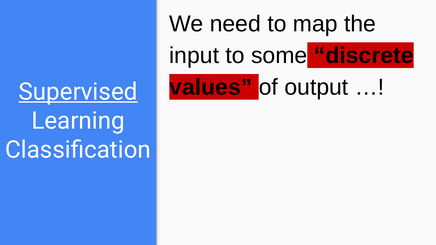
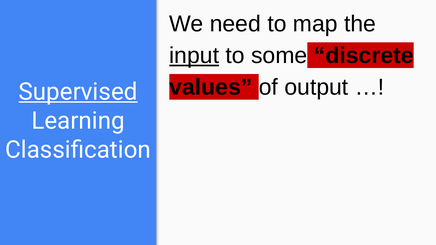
input underline: none -> present
